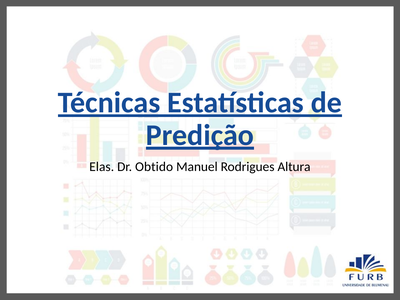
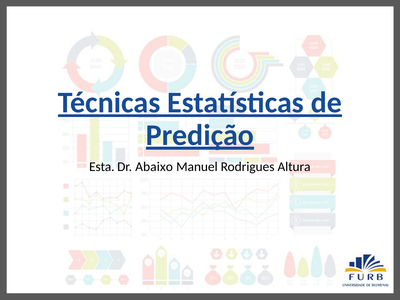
Elas: Elas -> Esta
Obtido: Obtido -> Abaixo
